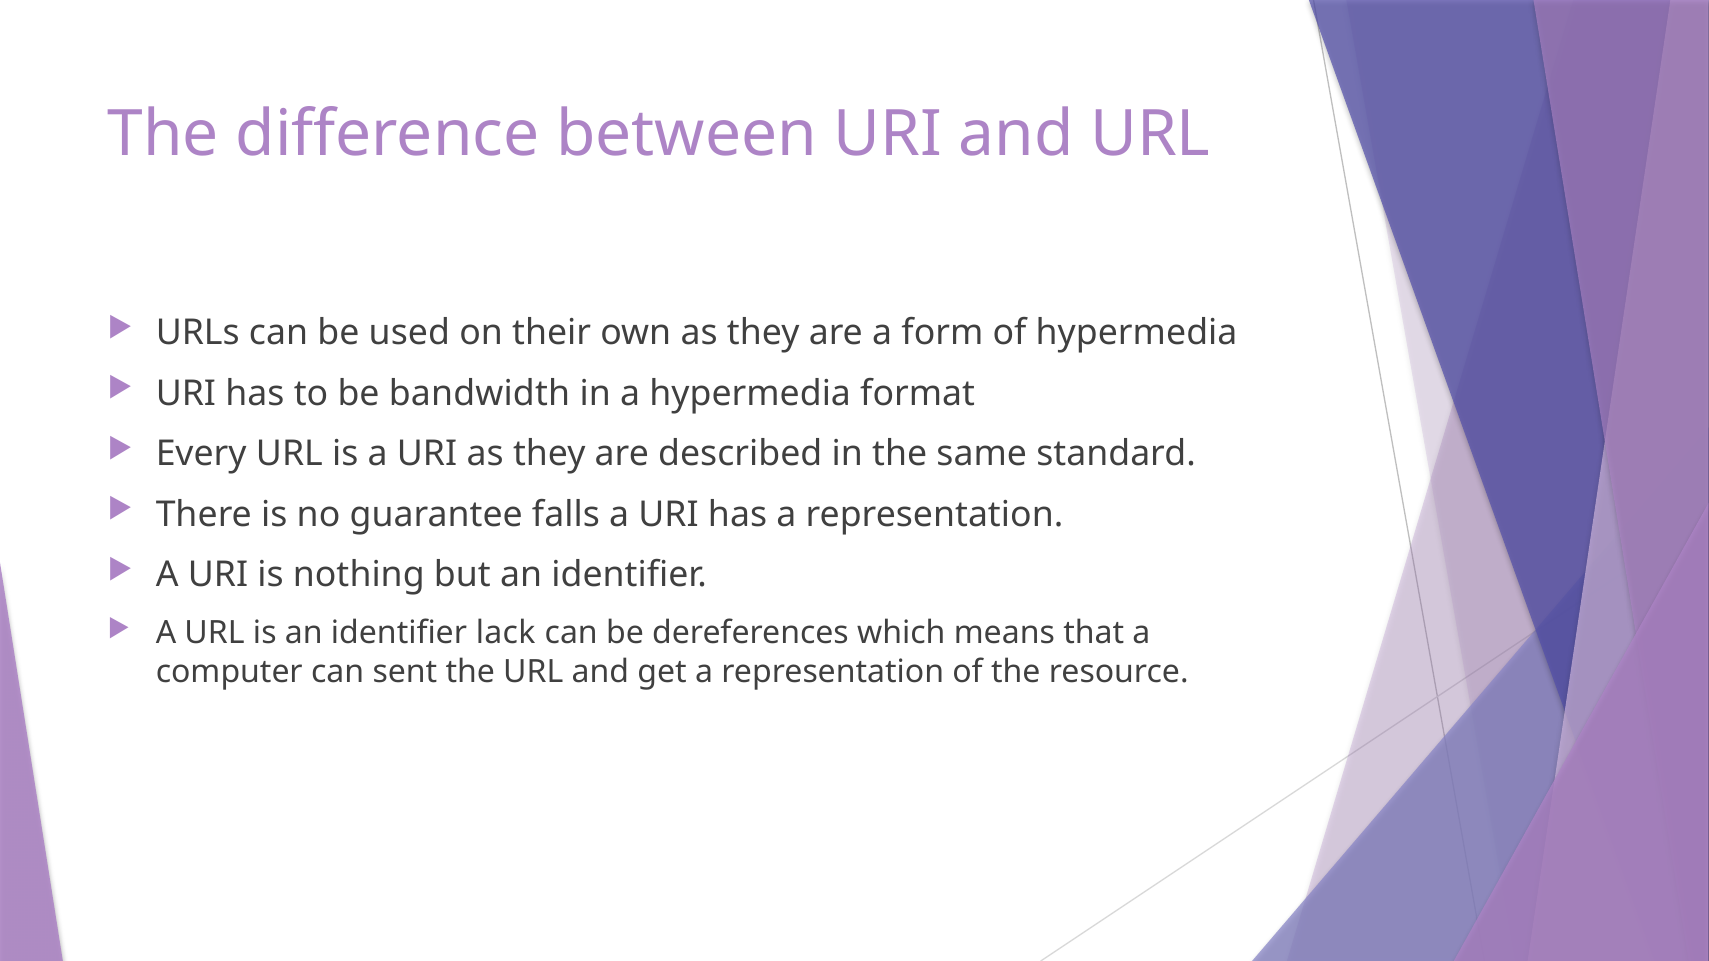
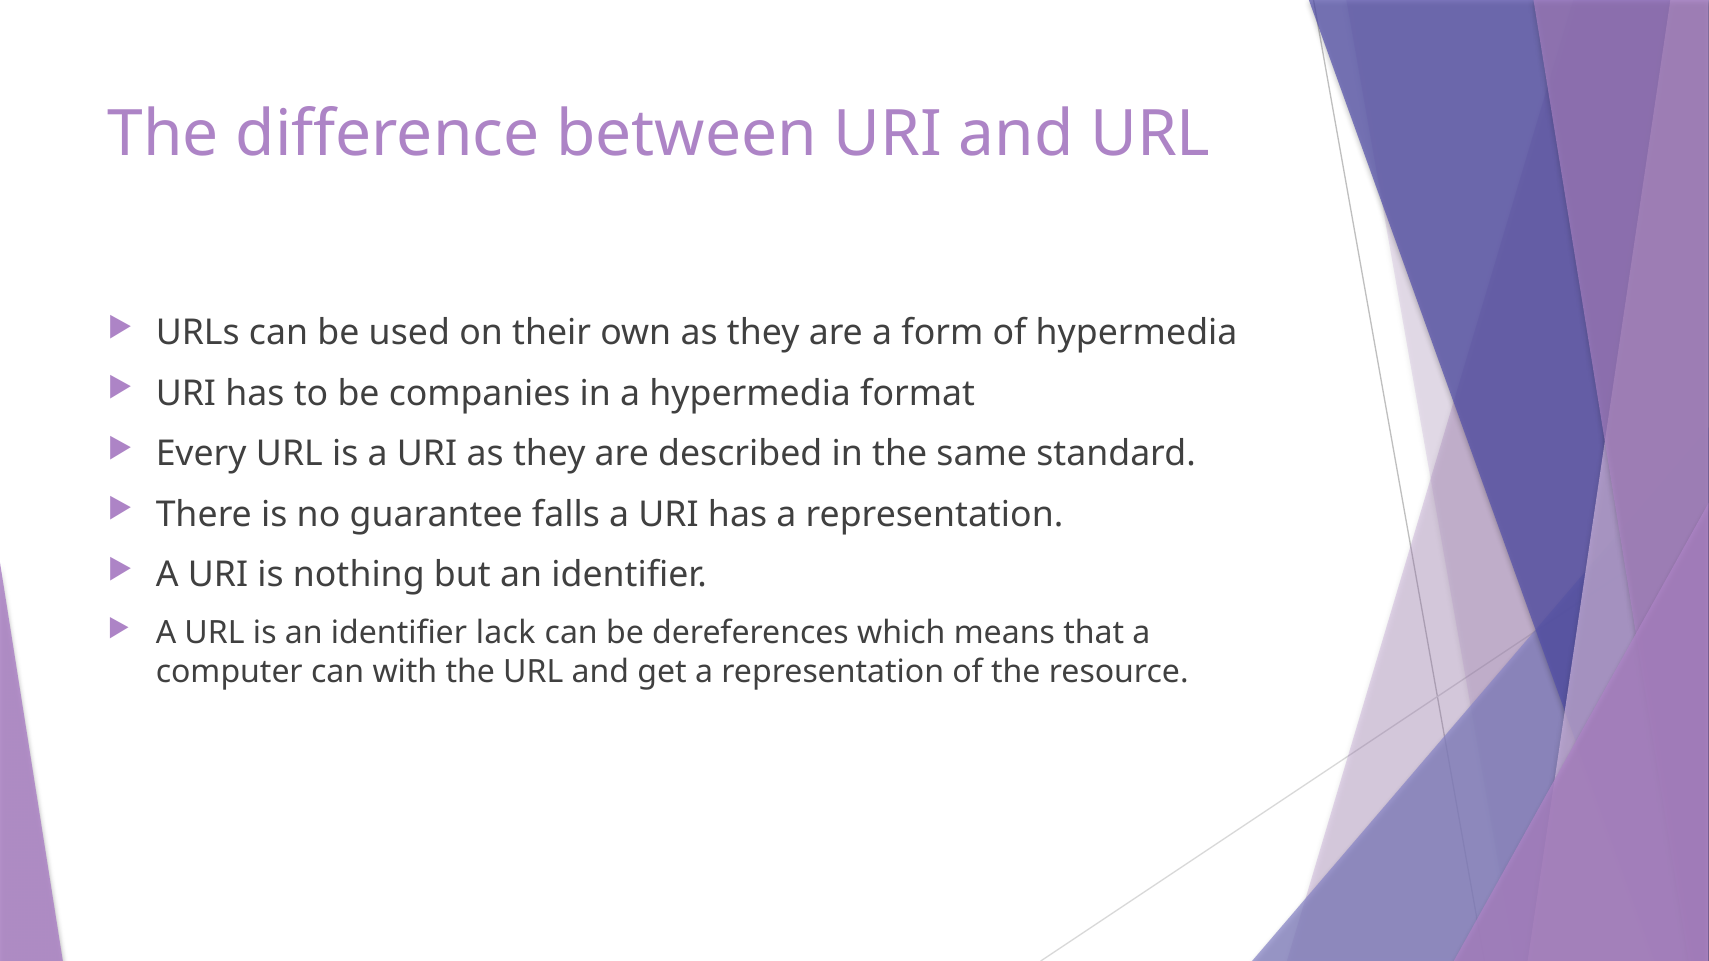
bandwidth: bandwidth -> companies
sent: sent -> with
